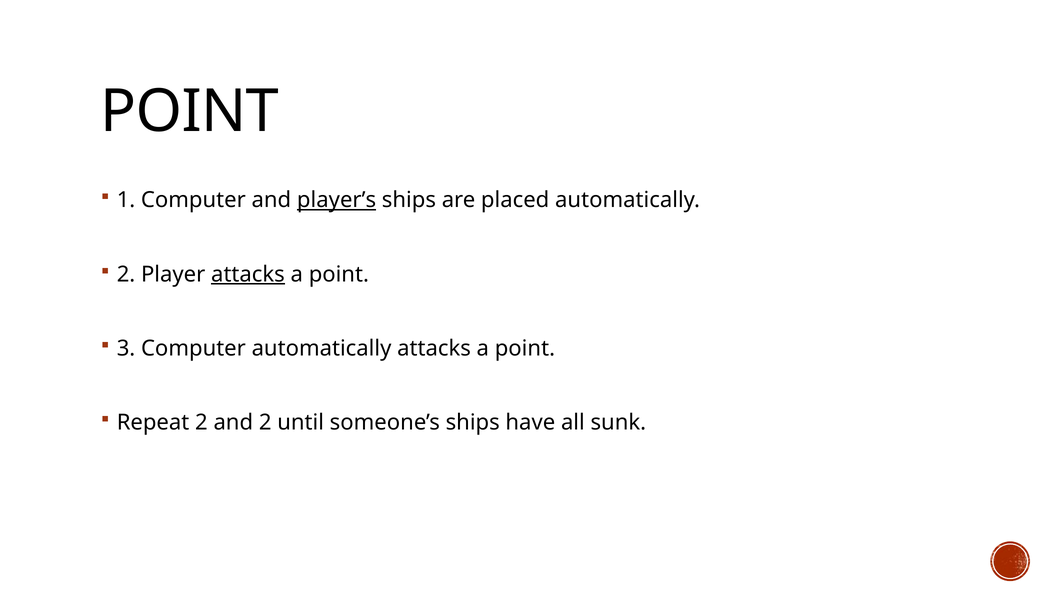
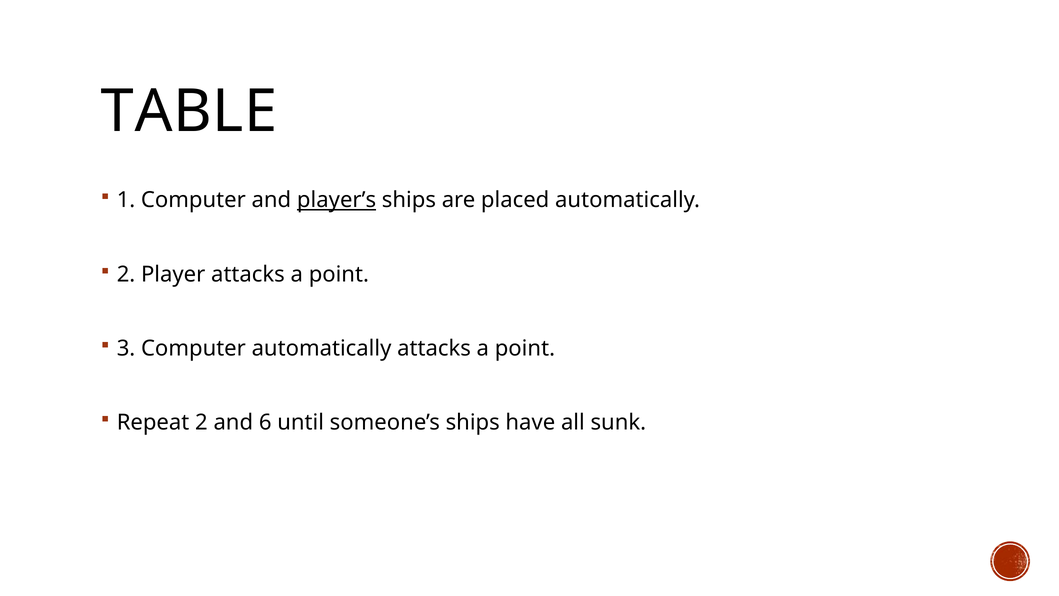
POINT at (190, 112): POINT -> TABLE
attacks at (248, 274) underline: present -> none
and 2: 2 -> 6
